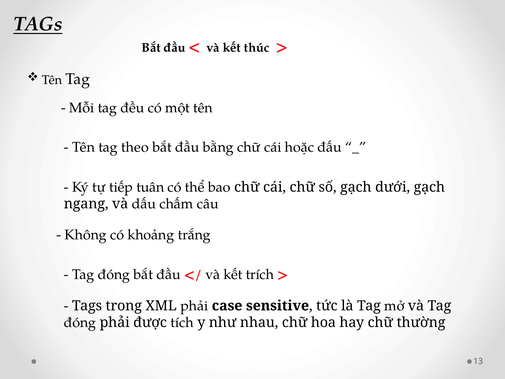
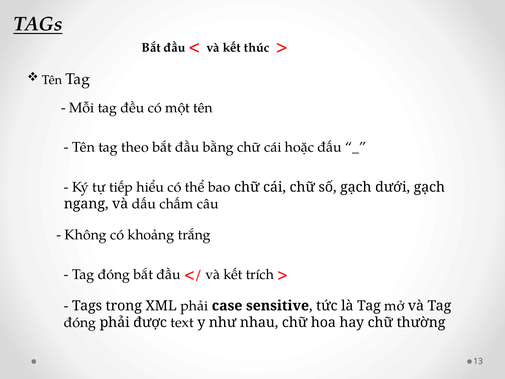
tuân: tuân -> hiểu
tích: tích -> text
